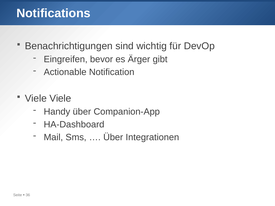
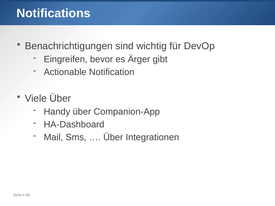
Viele Viele: Viele -> Über
